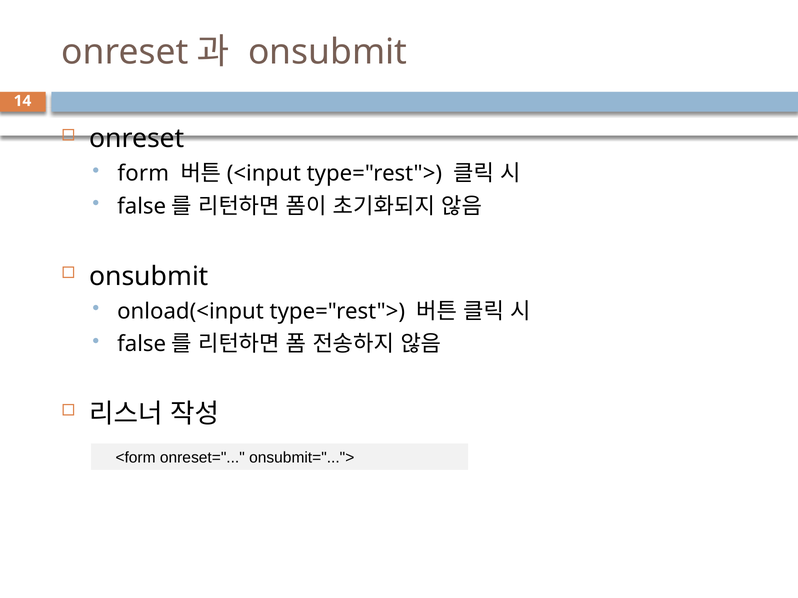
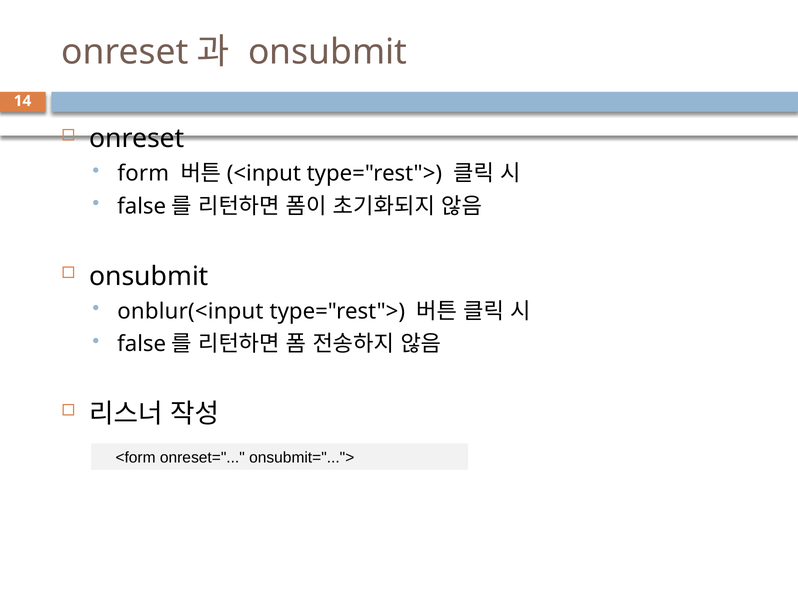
onload(<input: onload(<input -> onblur(<input
